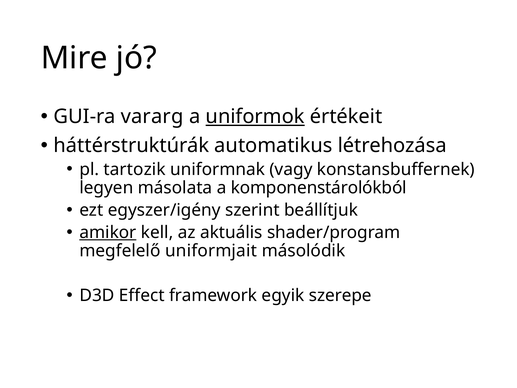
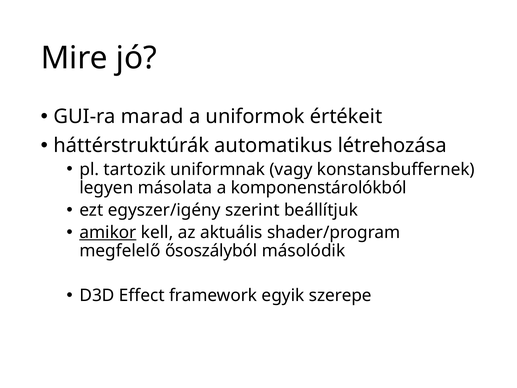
vararg: vararg -> marad
uniformok underline: present -> none
uniformjait: uniformjait -> ősoszályból
